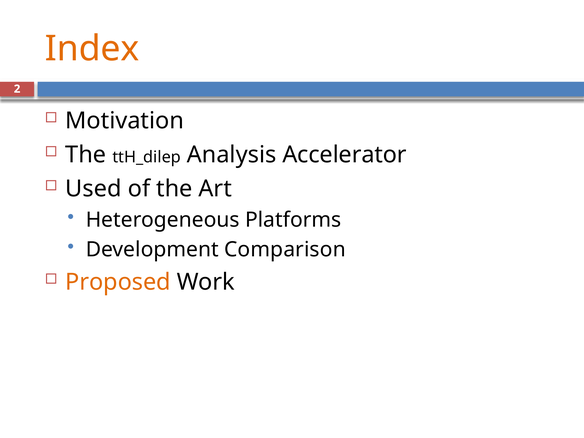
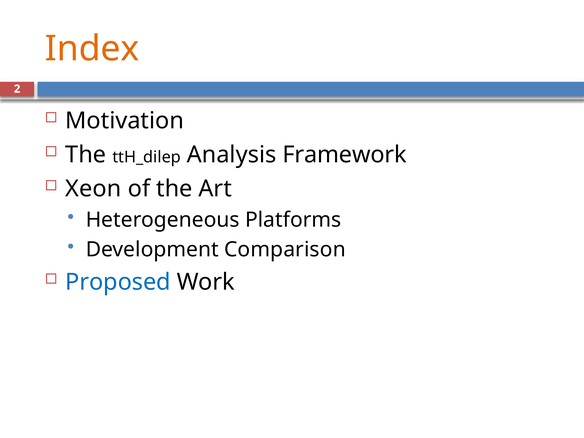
Accelerator: Accelerator -> Framework
Used: Used -> Xeon
Proposed colour: orange -> blue
